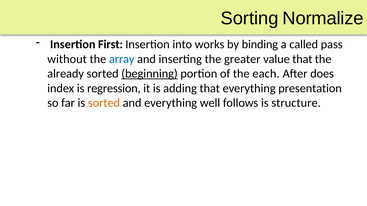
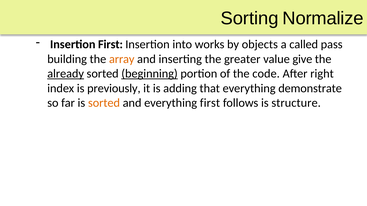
binding: binding -> objects
without: without -> building
array colour: blue -> orange
value that: that -> give
already underline: none -> present
each: each -> code
does: does -> right
regression: regression -> previously
presentation: presentation -> demonstrate
everything well: well -> first
